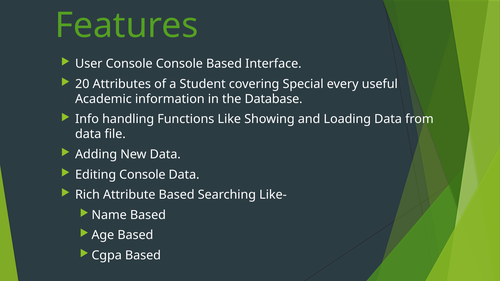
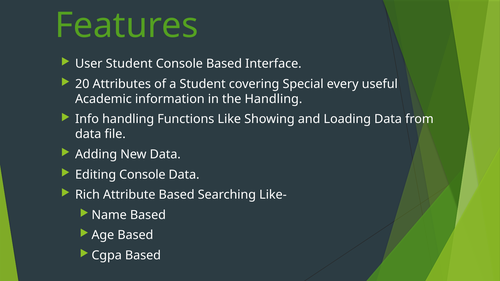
User Console: Console -> Student
the Database: Database -> Handling
